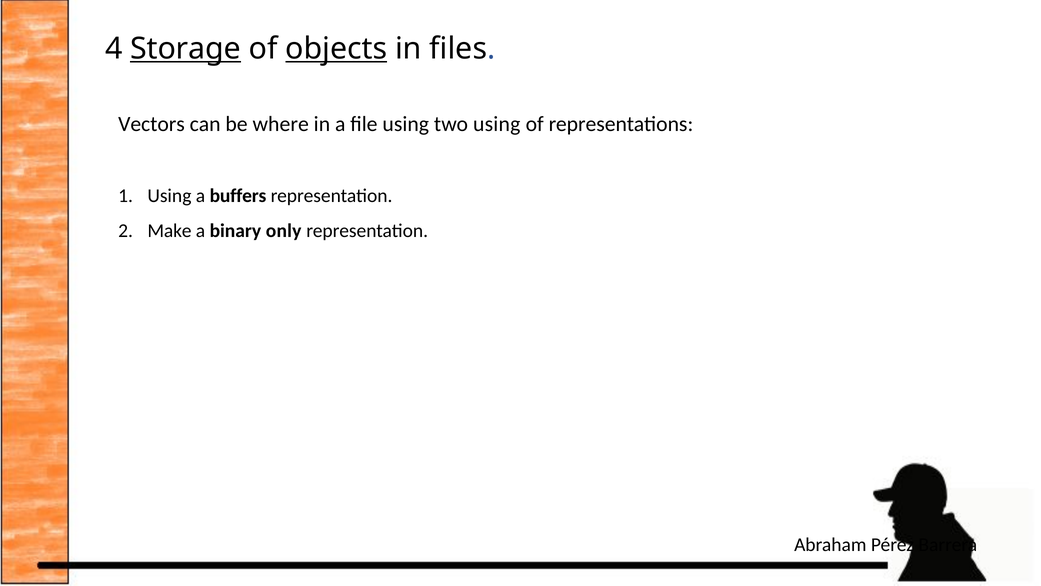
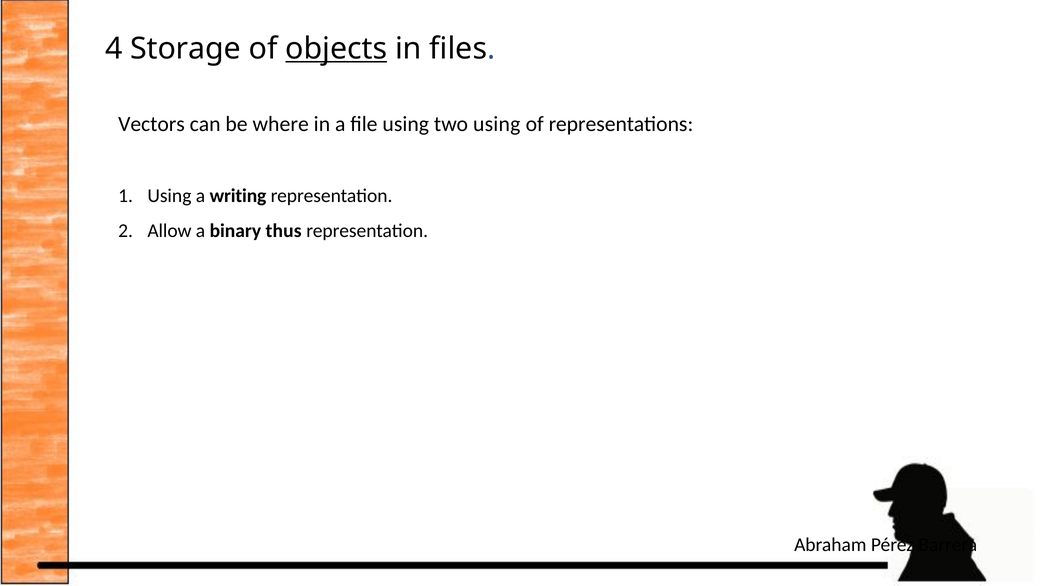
Storage underline: present -> none
buffers: buffers -> writing
Make: Make -> Allow
only: only -> thus
